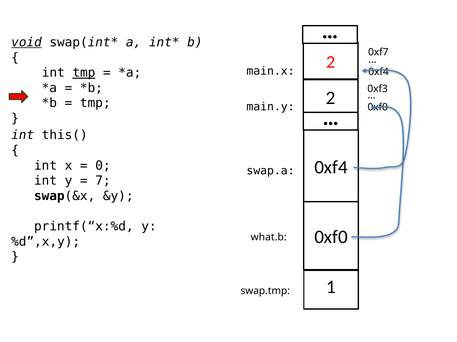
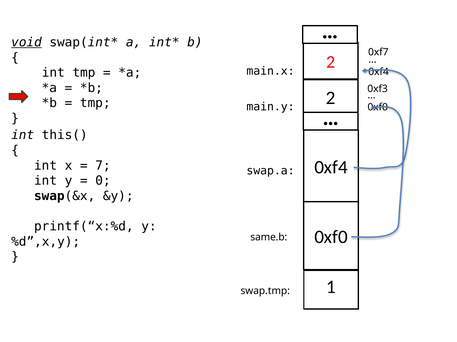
tmp at (84, 73) underline: present -> none
0: 0 -> 7
7: 7 -> 0
what.b: what.b -> same.b
